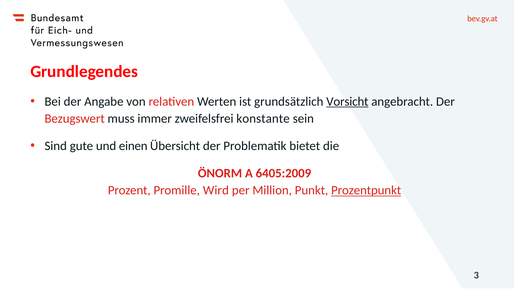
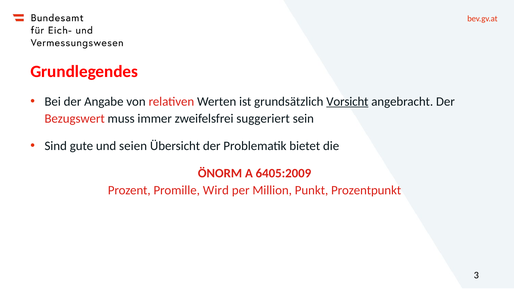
konstante: konstante -> suggeriert
einen: einen -> seien
Prozentpunkt underline: present -> none
